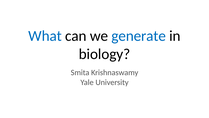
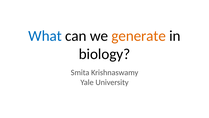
generate colour: blue -> orange
